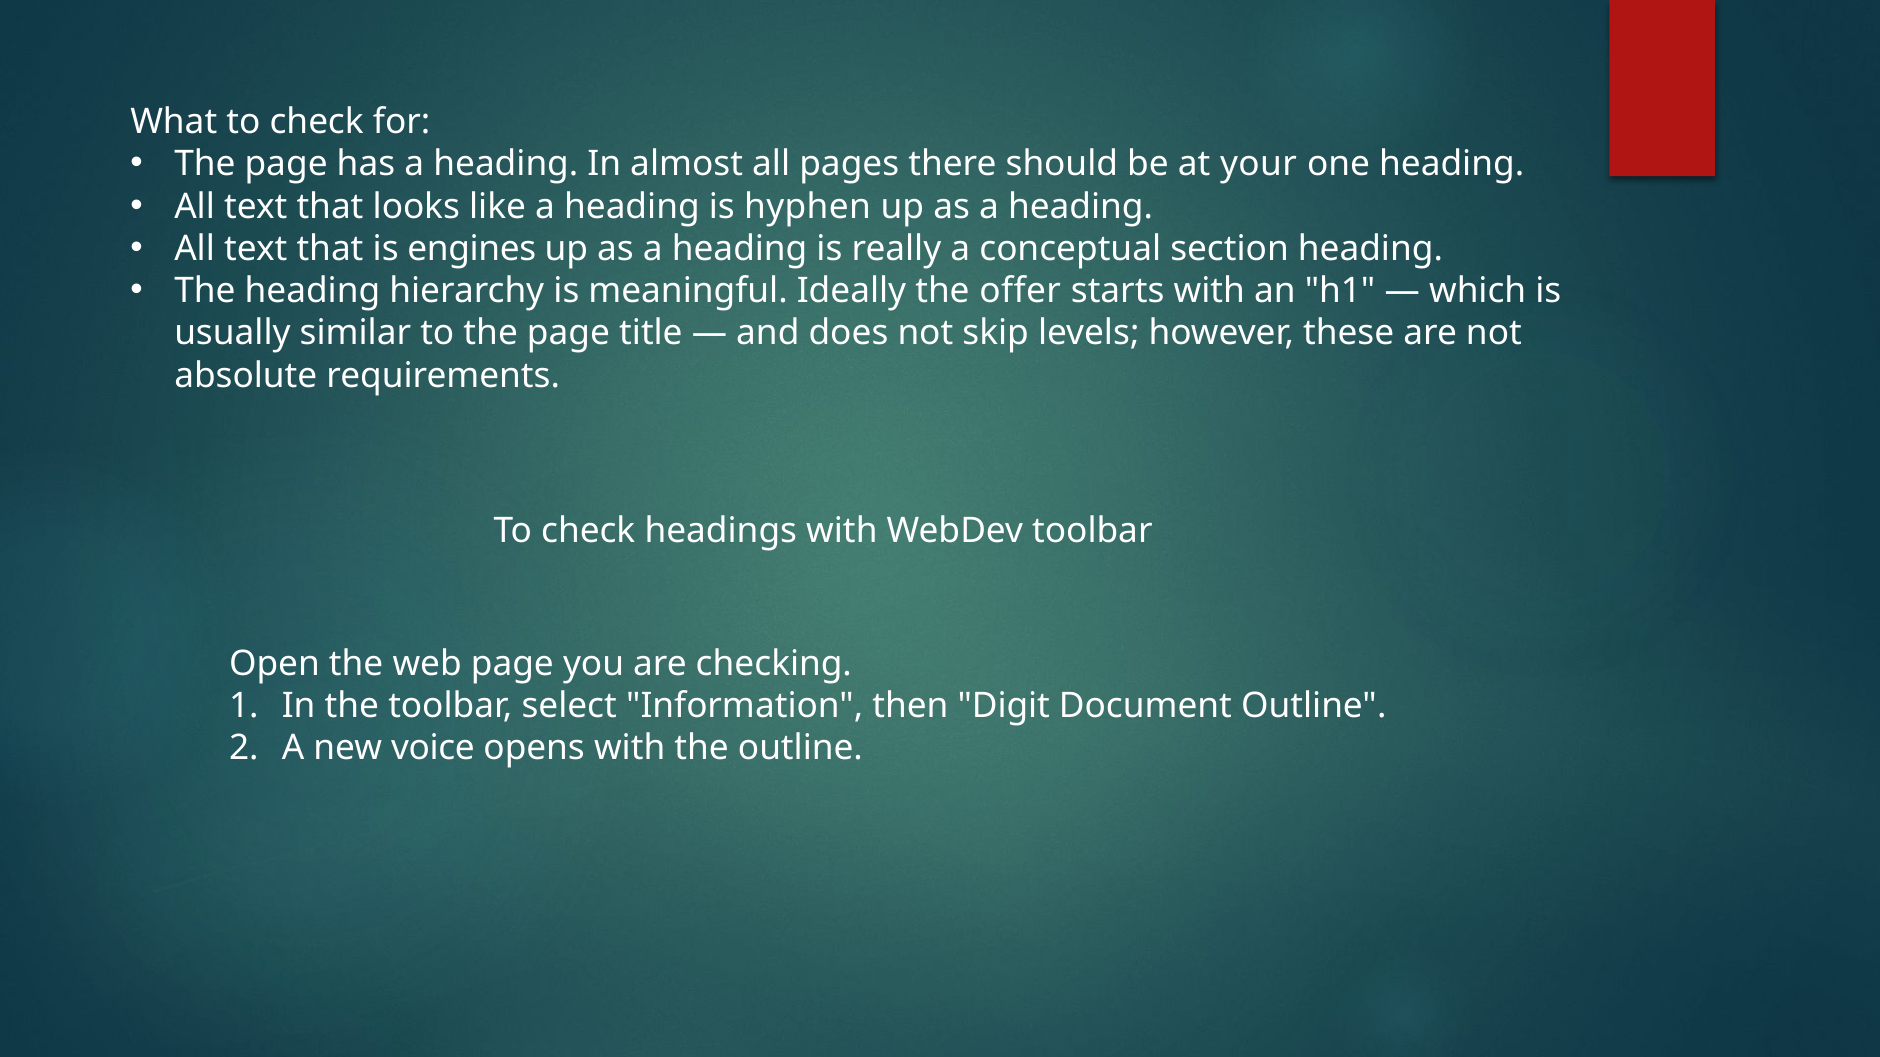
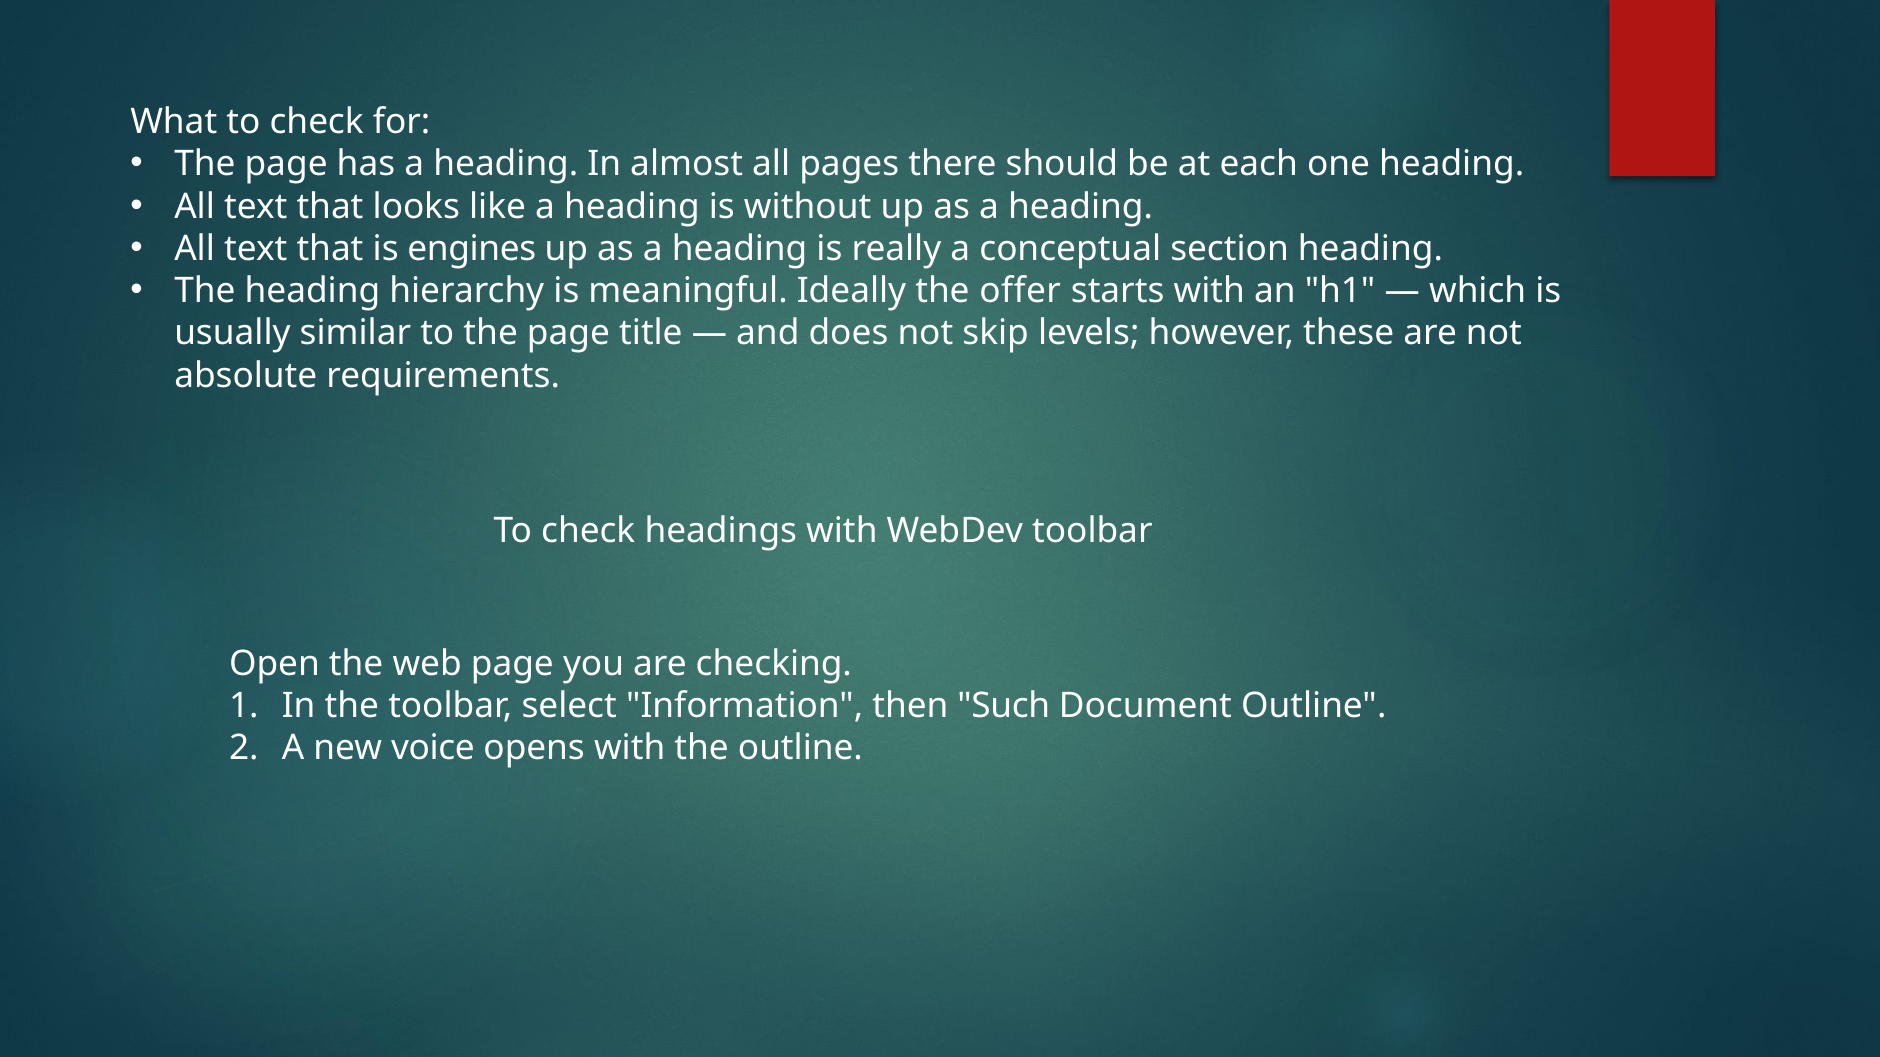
your: your -> each
hyphen: hyphen -> without
Digit: Digit -> Such
